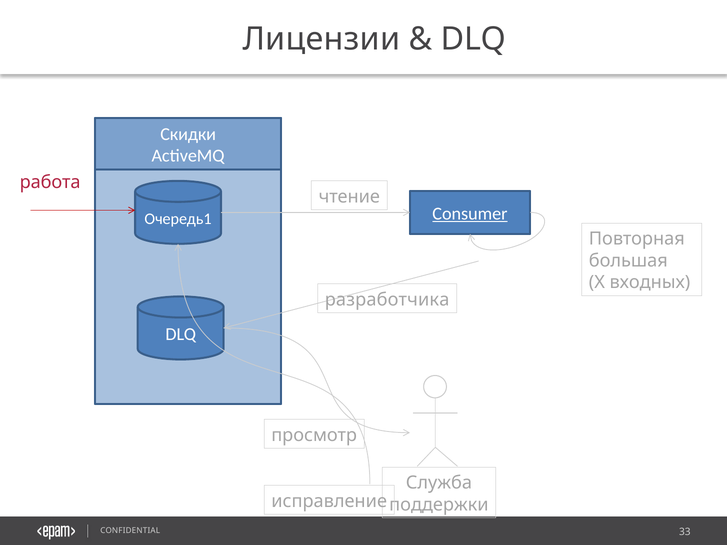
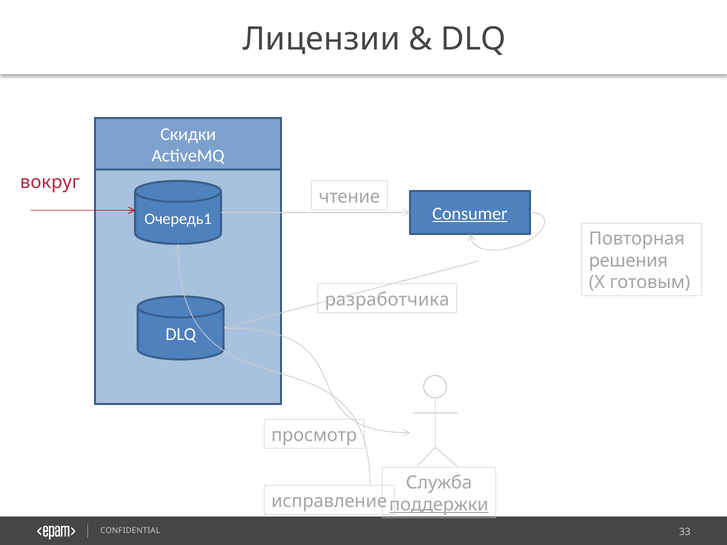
работа: работа -> вокруг
большая: большая -> решения
входных: входных -> готовым
поддержки underline: none -> present
